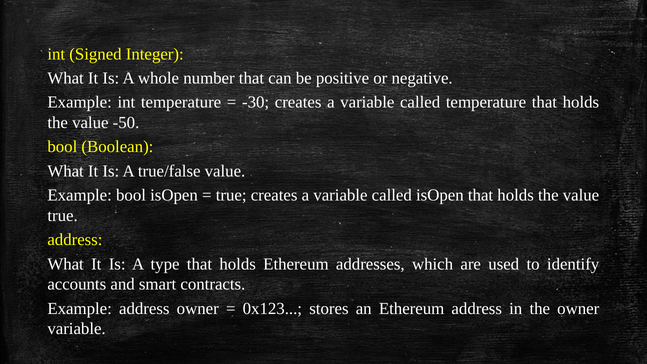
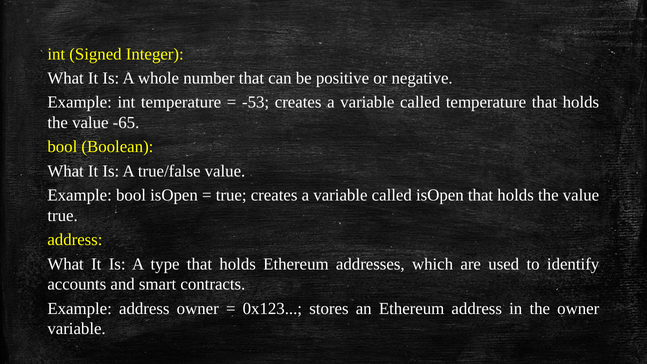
-30: -30 -> -53
-50: -50 -> -65
